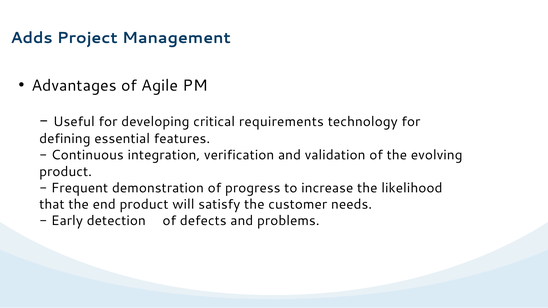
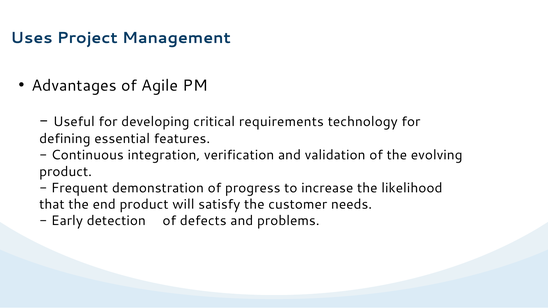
Adds: Adds -> Uses
